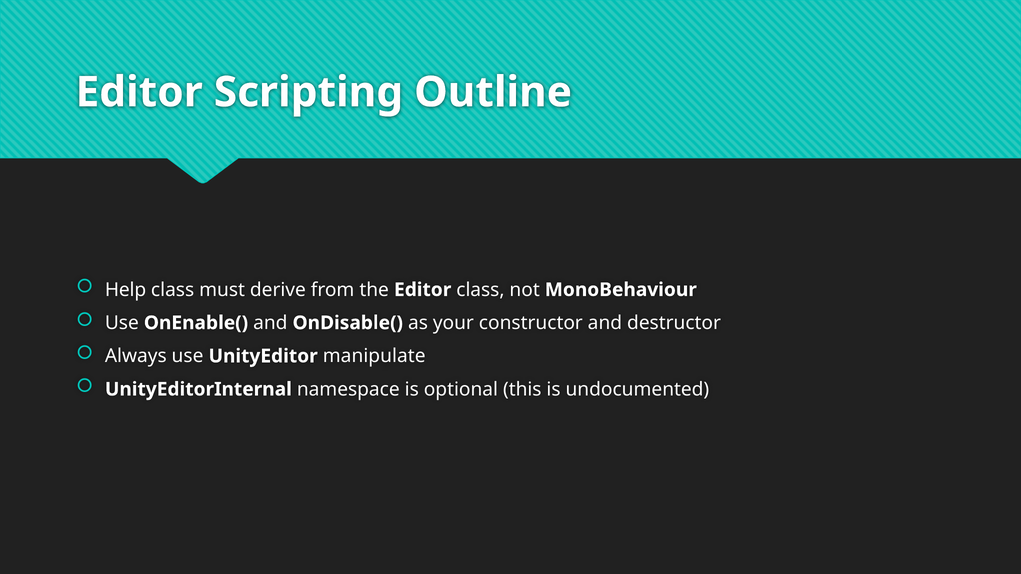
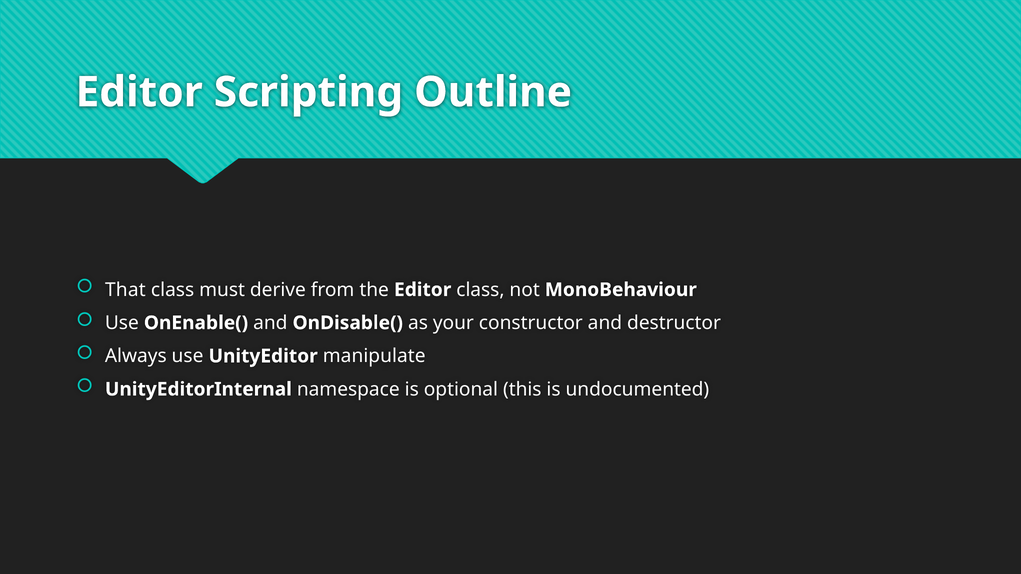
Help: Help -> That
